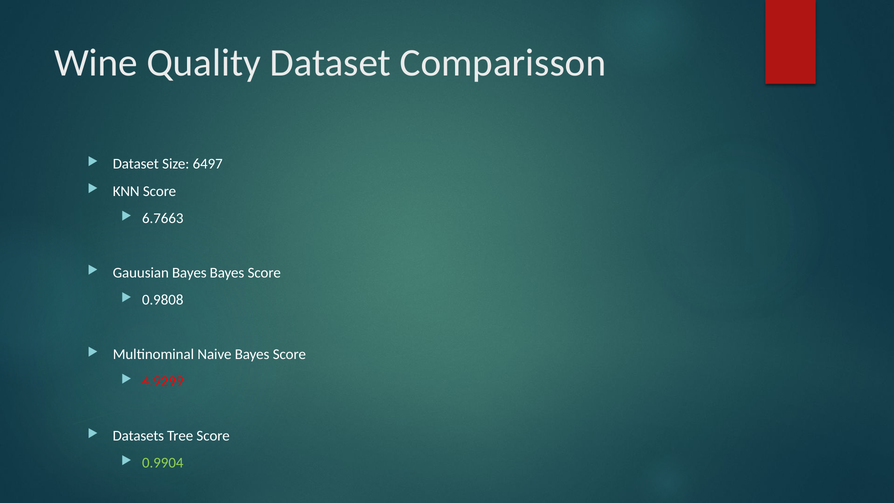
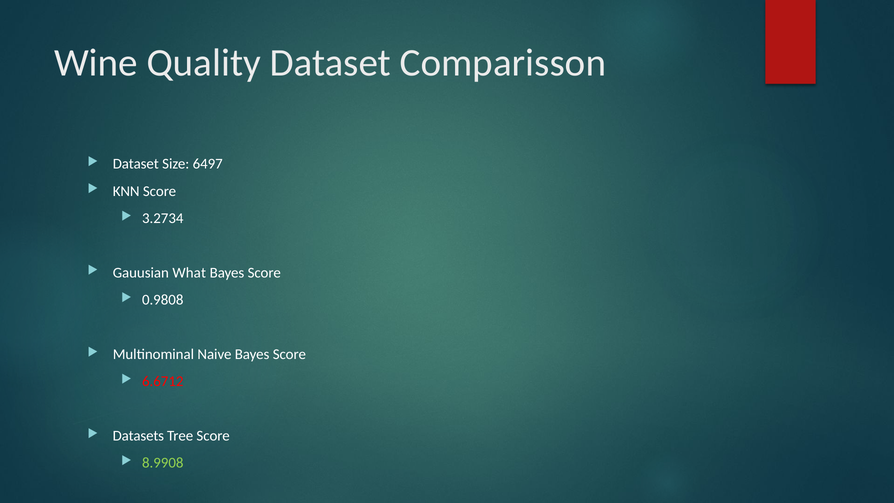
6.7663: 6.7663 -> 3.2734
Gauusian Bayes: Bayes -> What
4.9299: 4.9299 -> 6.6712
0.9904: 0.9904 -> 8.9908
